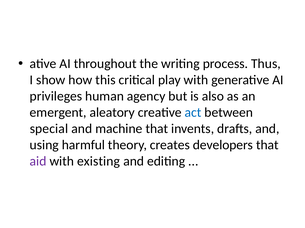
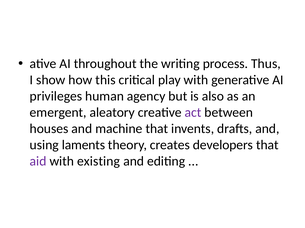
act colour: blue -> purple
special: special -> houses
harmful: harmful -> laments
